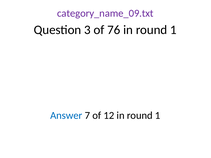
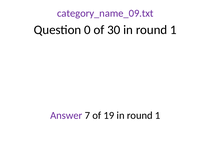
3: 3 -> 0
76: 76 -> 30
Answer colour: blue -> purple
12: 12 -> 19
